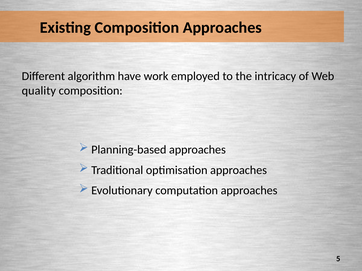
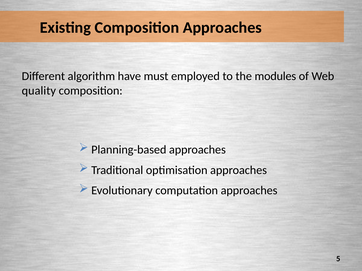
work: work -> must
intricacy: intricacy -> modules
